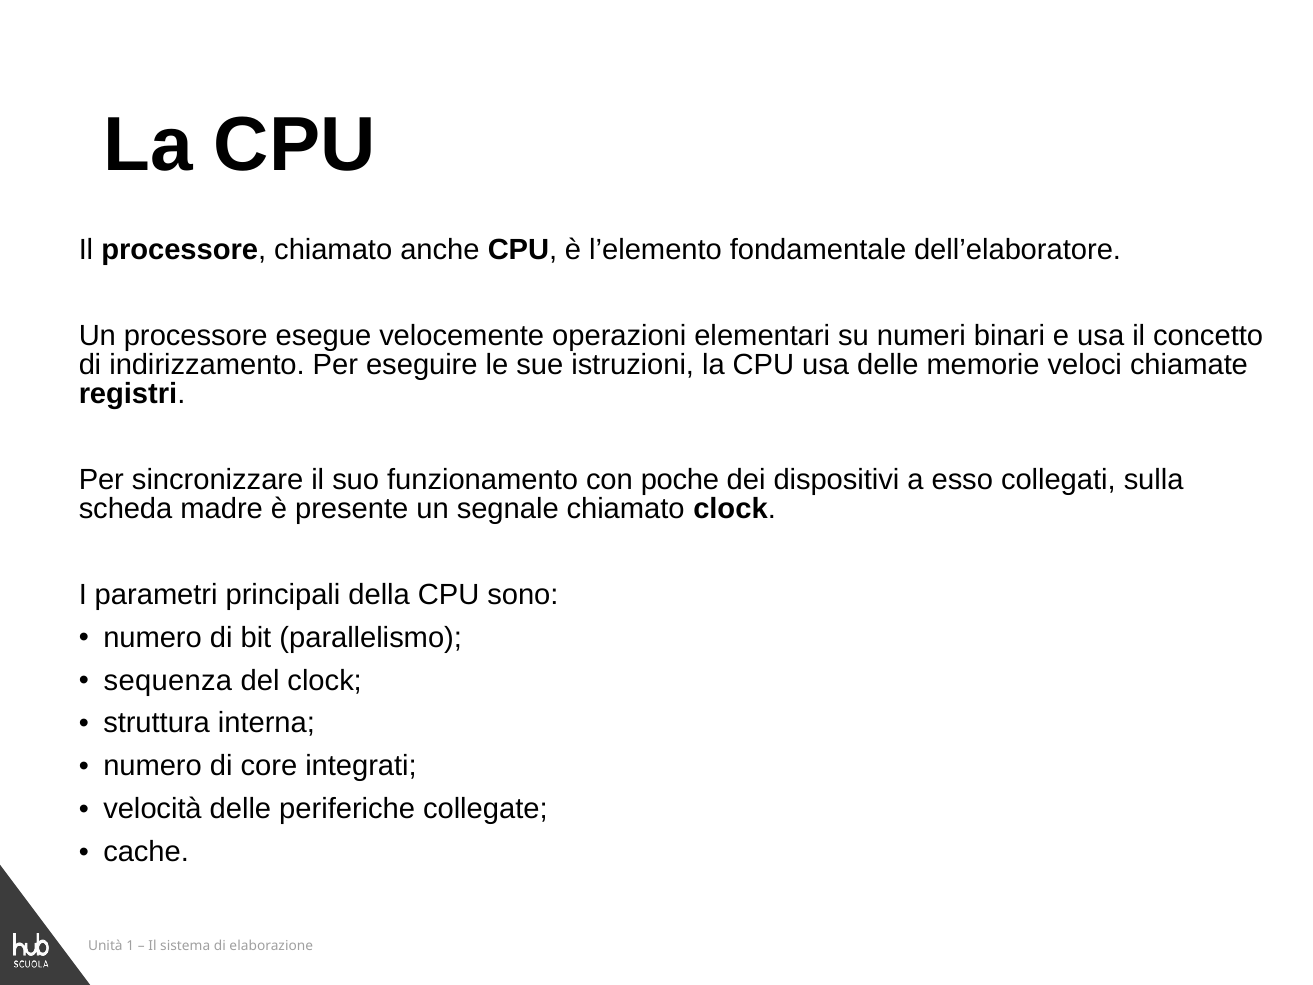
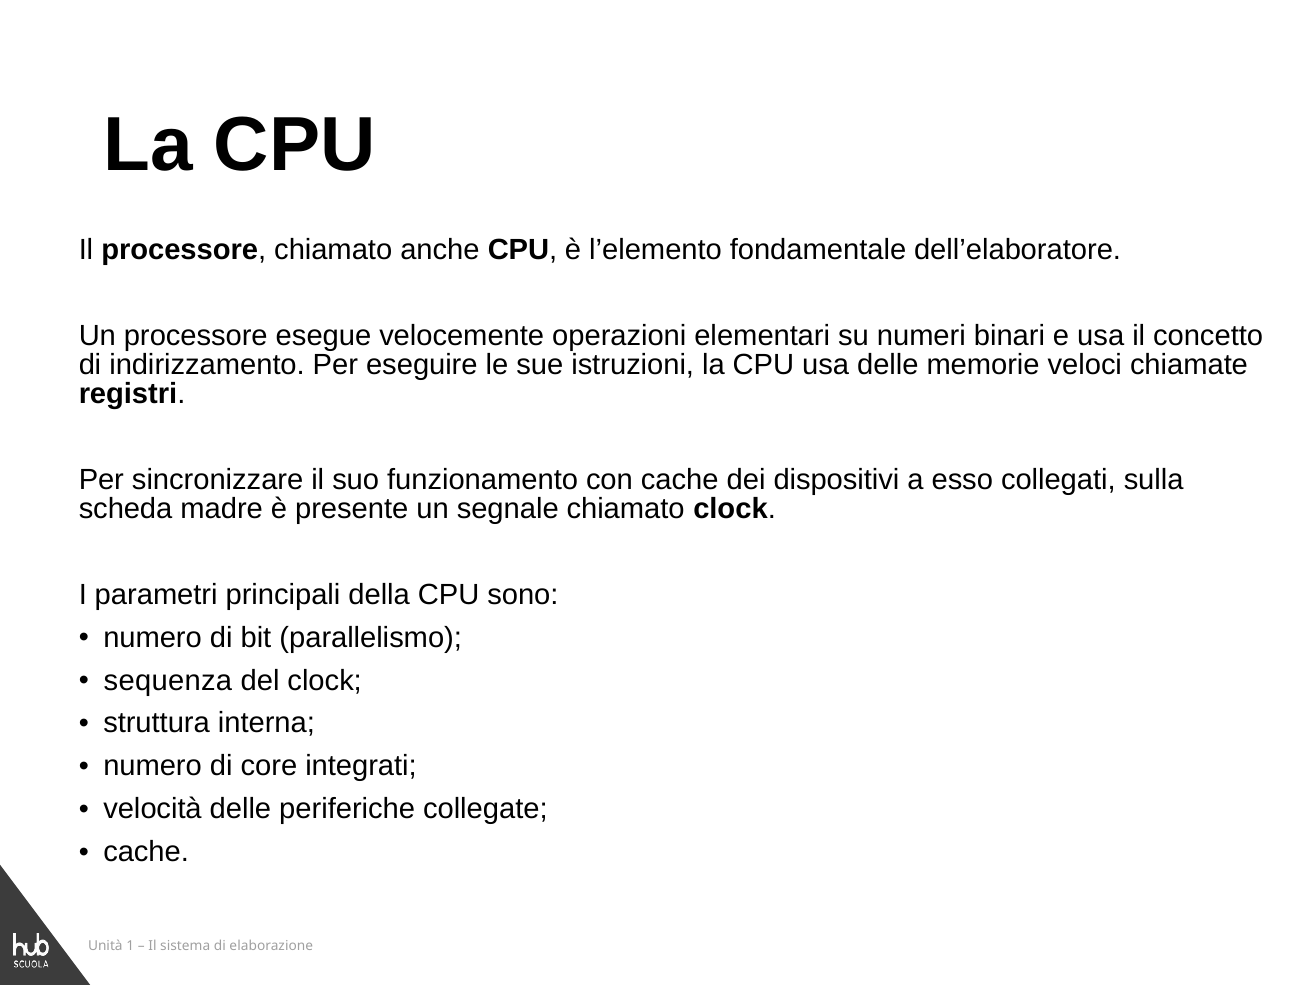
con poche: poche -> cache
